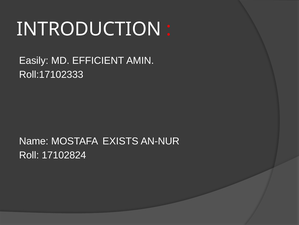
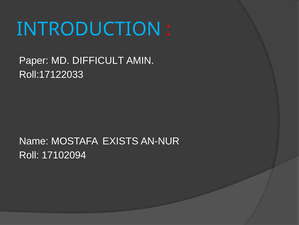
INTRODUCTION colour: white -> light blue
Easily: Easily -> Paper
EFFICIENT: EFFICIENT -> DIFFICULT
Roll:17102333: Roll:17102333 -> Roll:17122033
17102824: 17102824 -> 17102094
